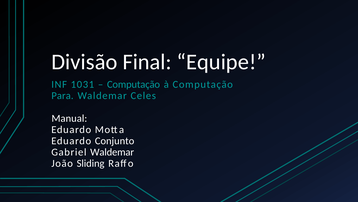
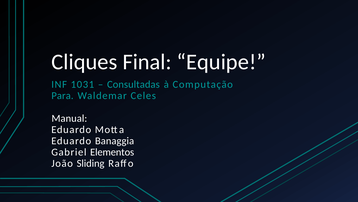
Divisão: Divisão -> Cliques
Computação at (134, 84): Computação -> Consultadas
Conjunto: Conjunto -> Banaggia
Gabriel Waldemar: Waldemar -> Elementos
